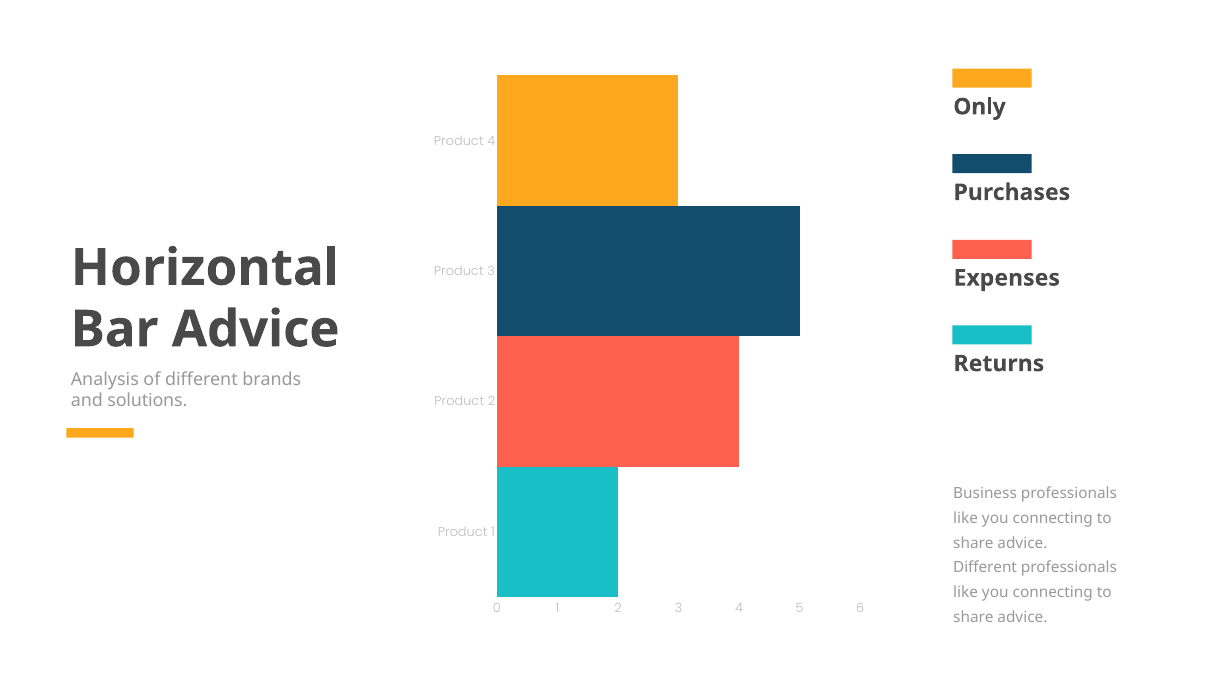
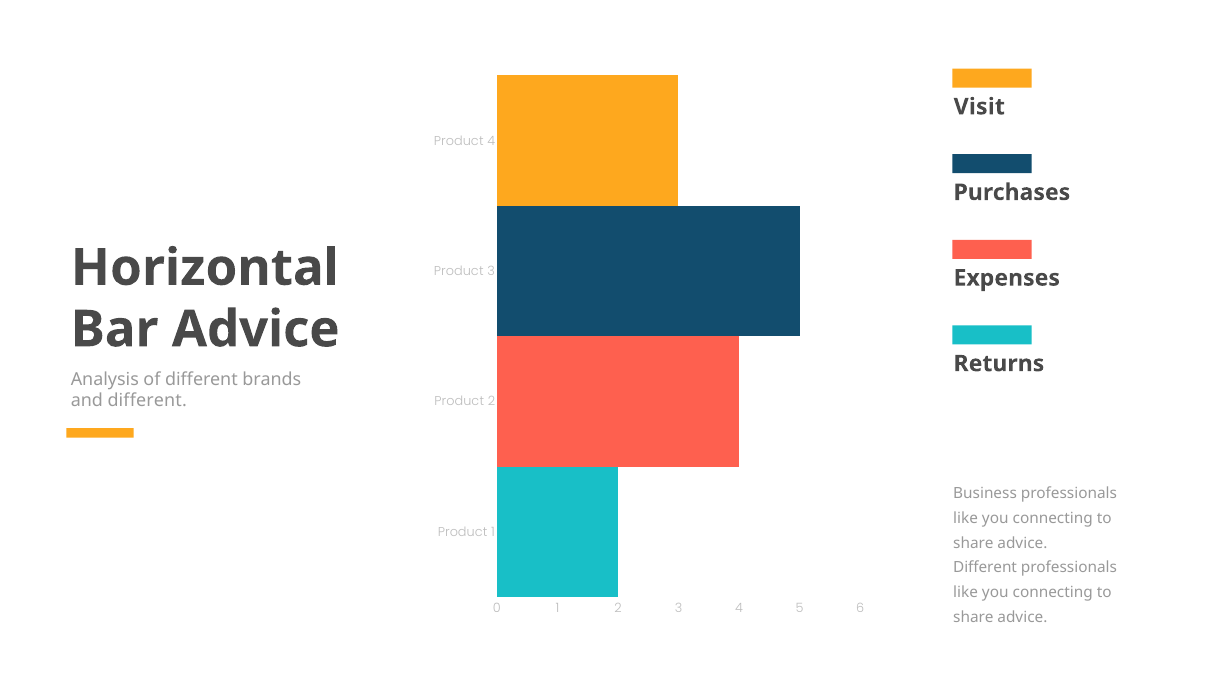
Only: Only -> Visit
and solutions: solutions -> different
